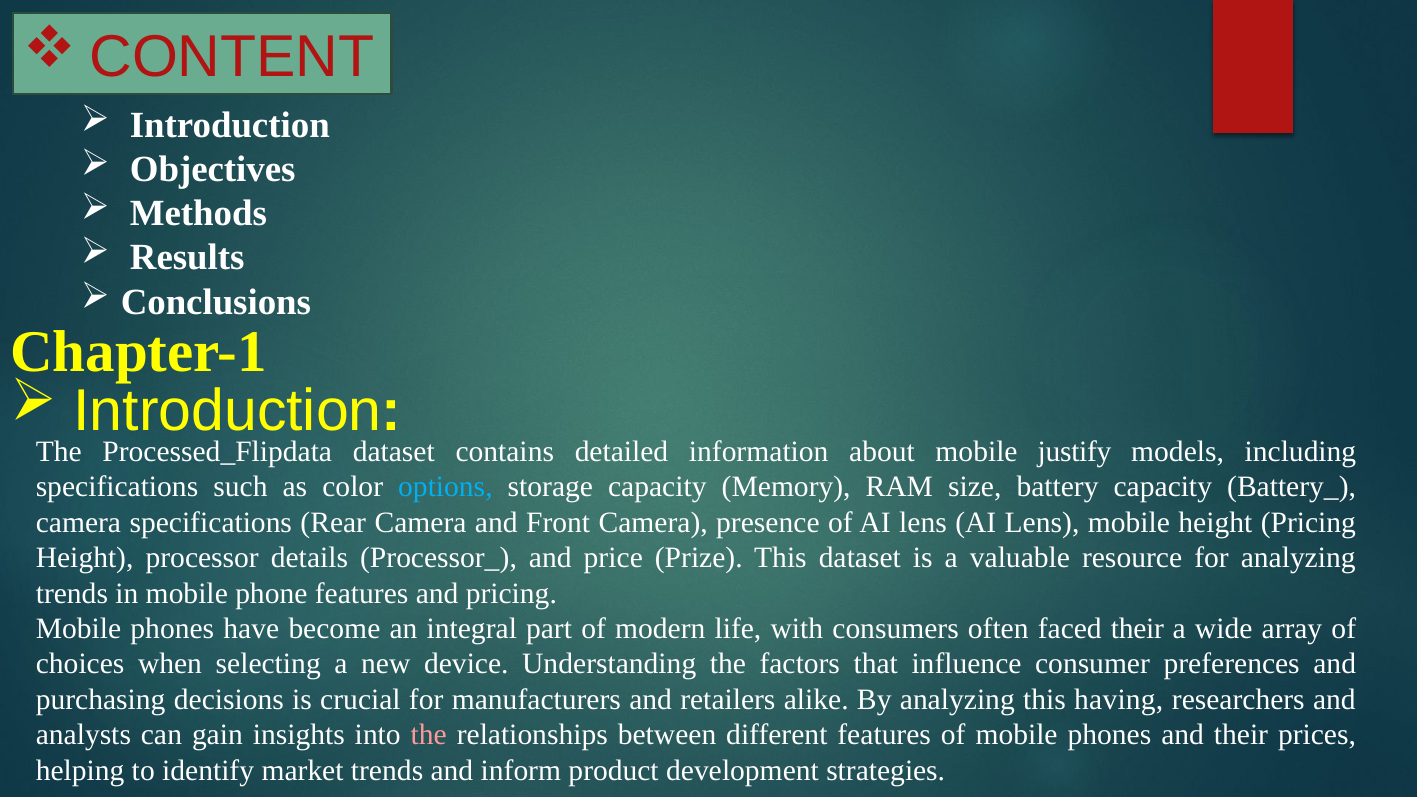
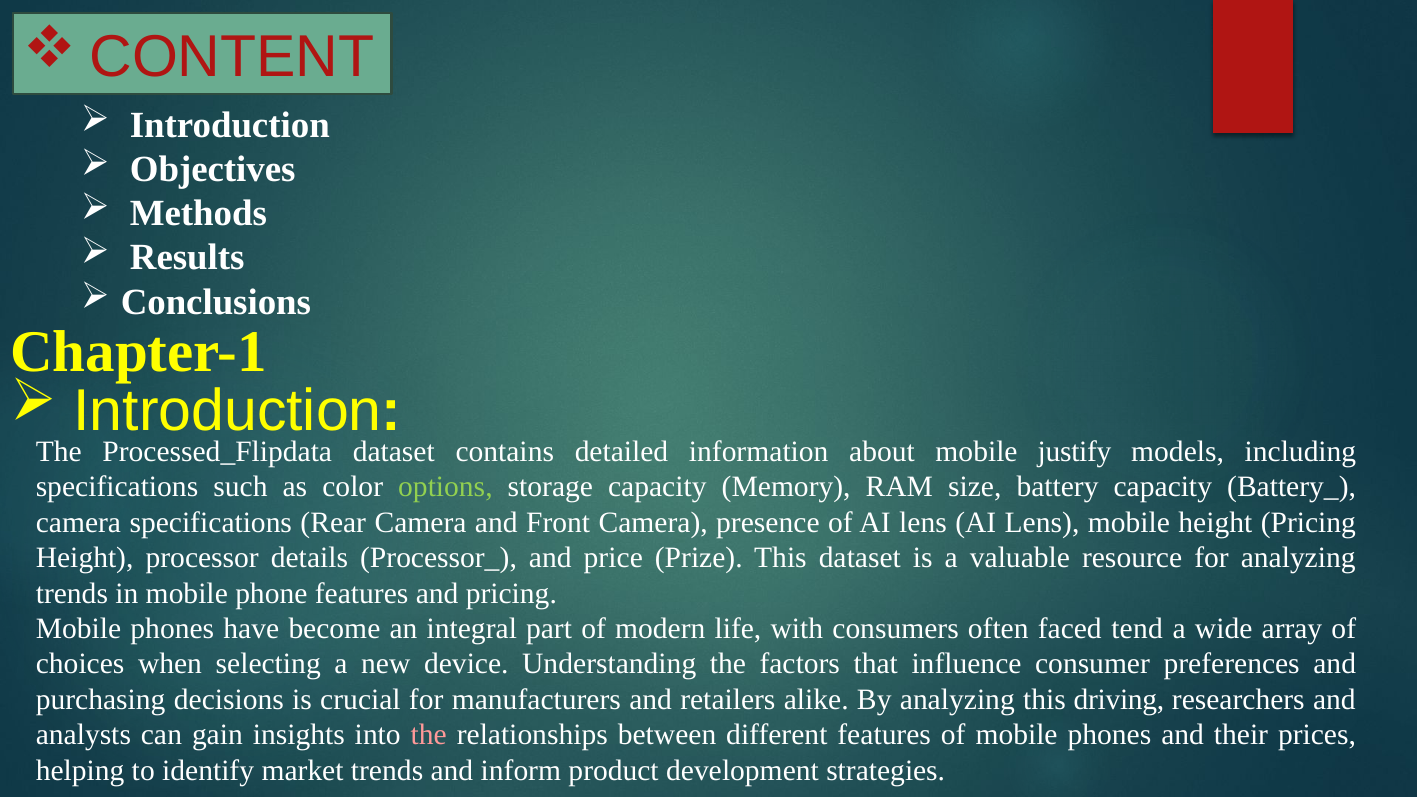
options colour: light blue -> light green
faced their: their -> tend
having: having -> driving
